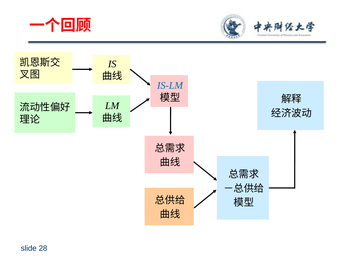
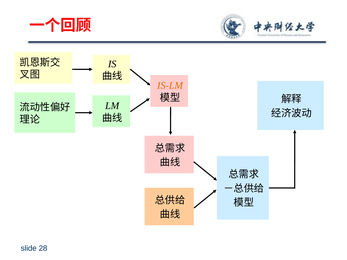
IS-LM colour: blue -> orange
